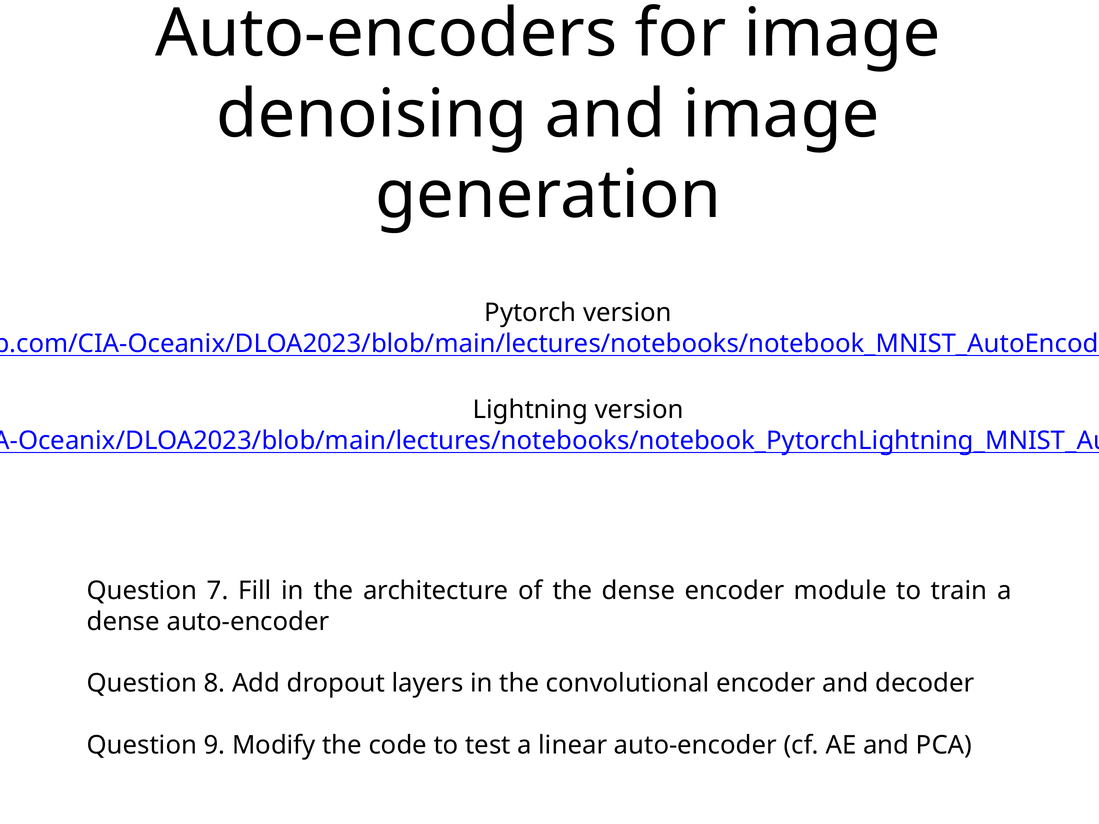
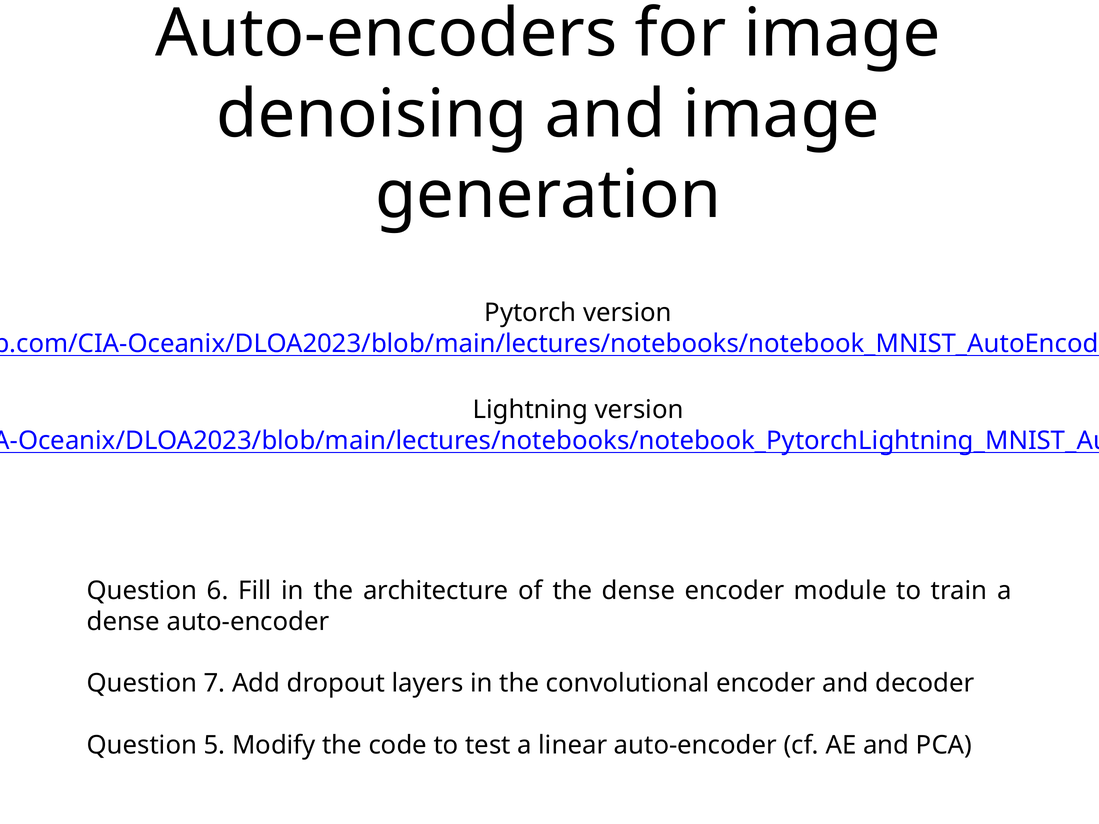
7: 7 -> 6
8: 8 -> 7
9: 9 -> 5
